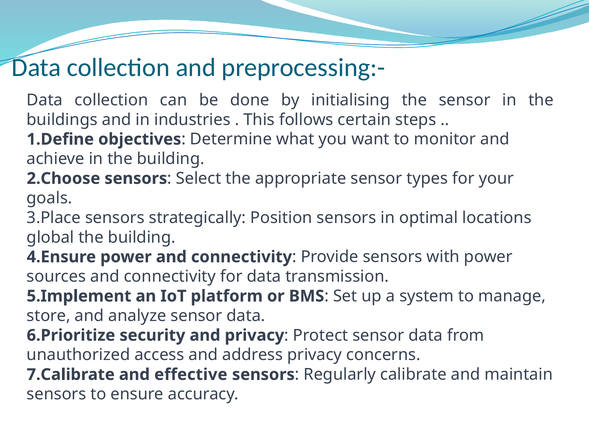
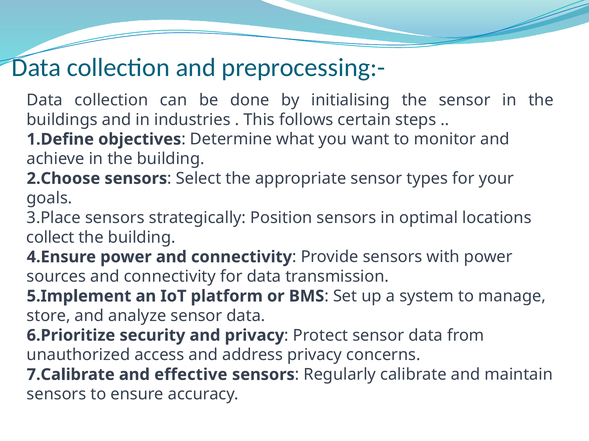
global: global -> collect
